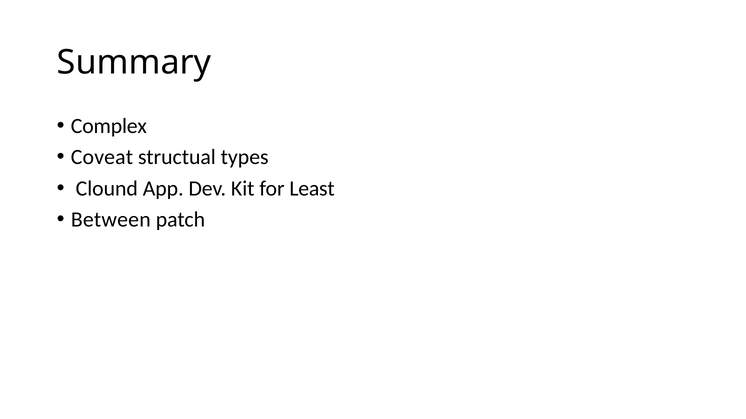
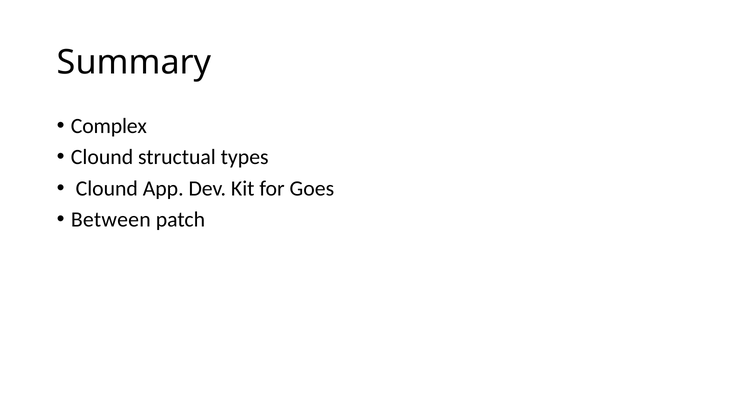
Coveat at (102, 157): Coveat -> Clound
Least: Least -> Goes
